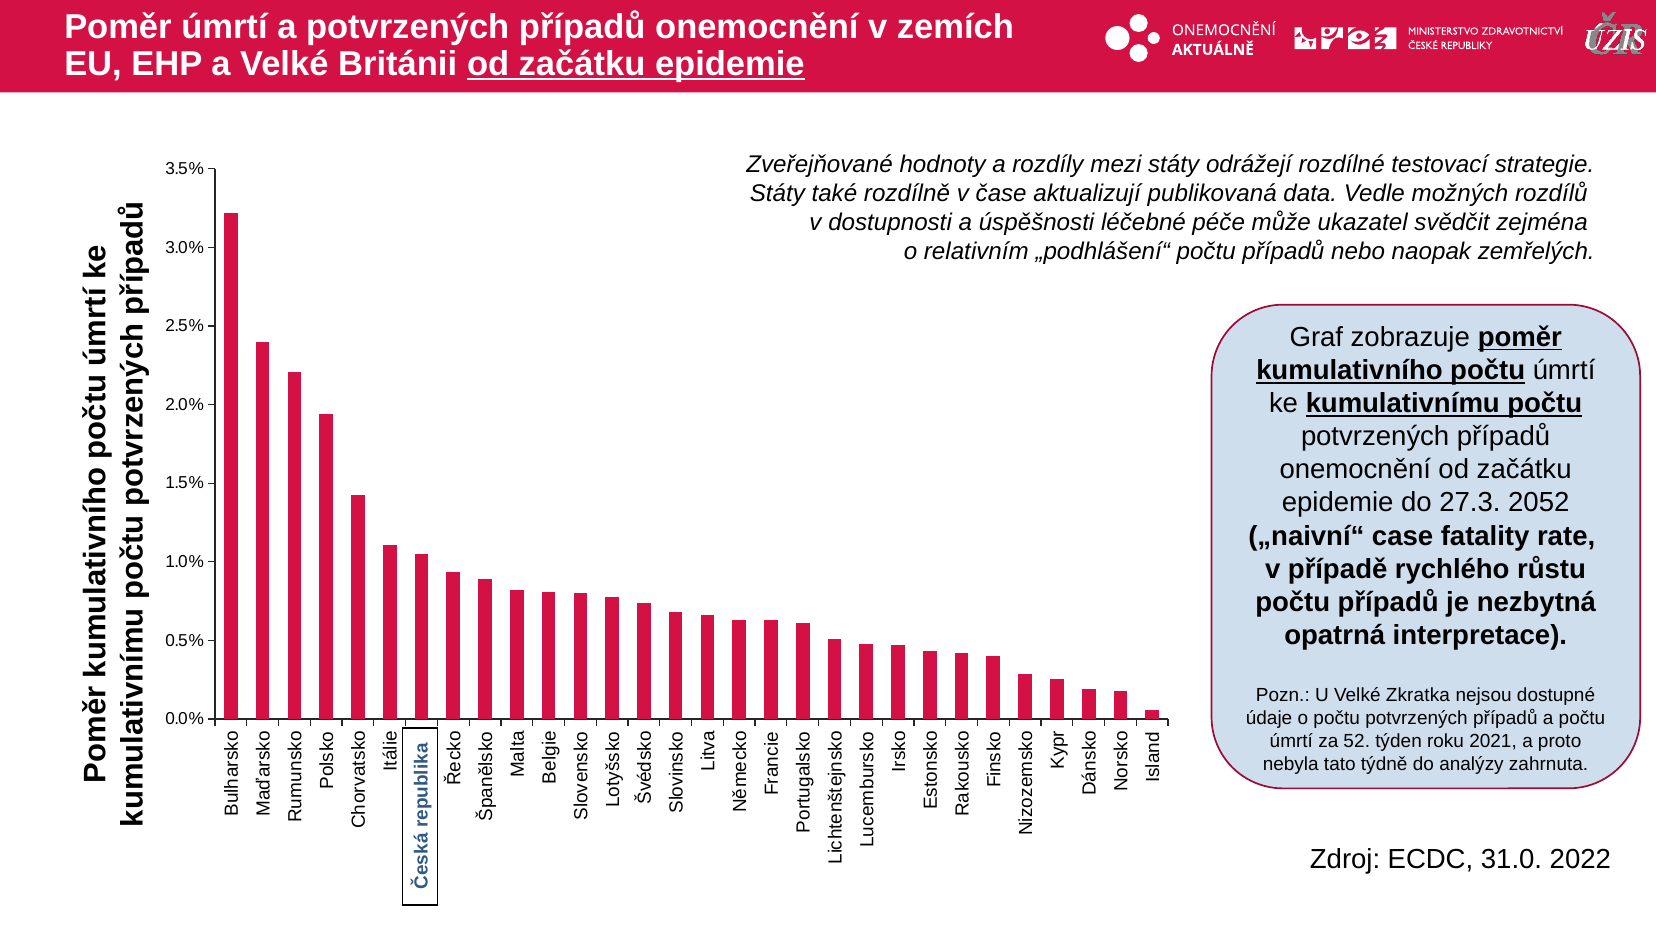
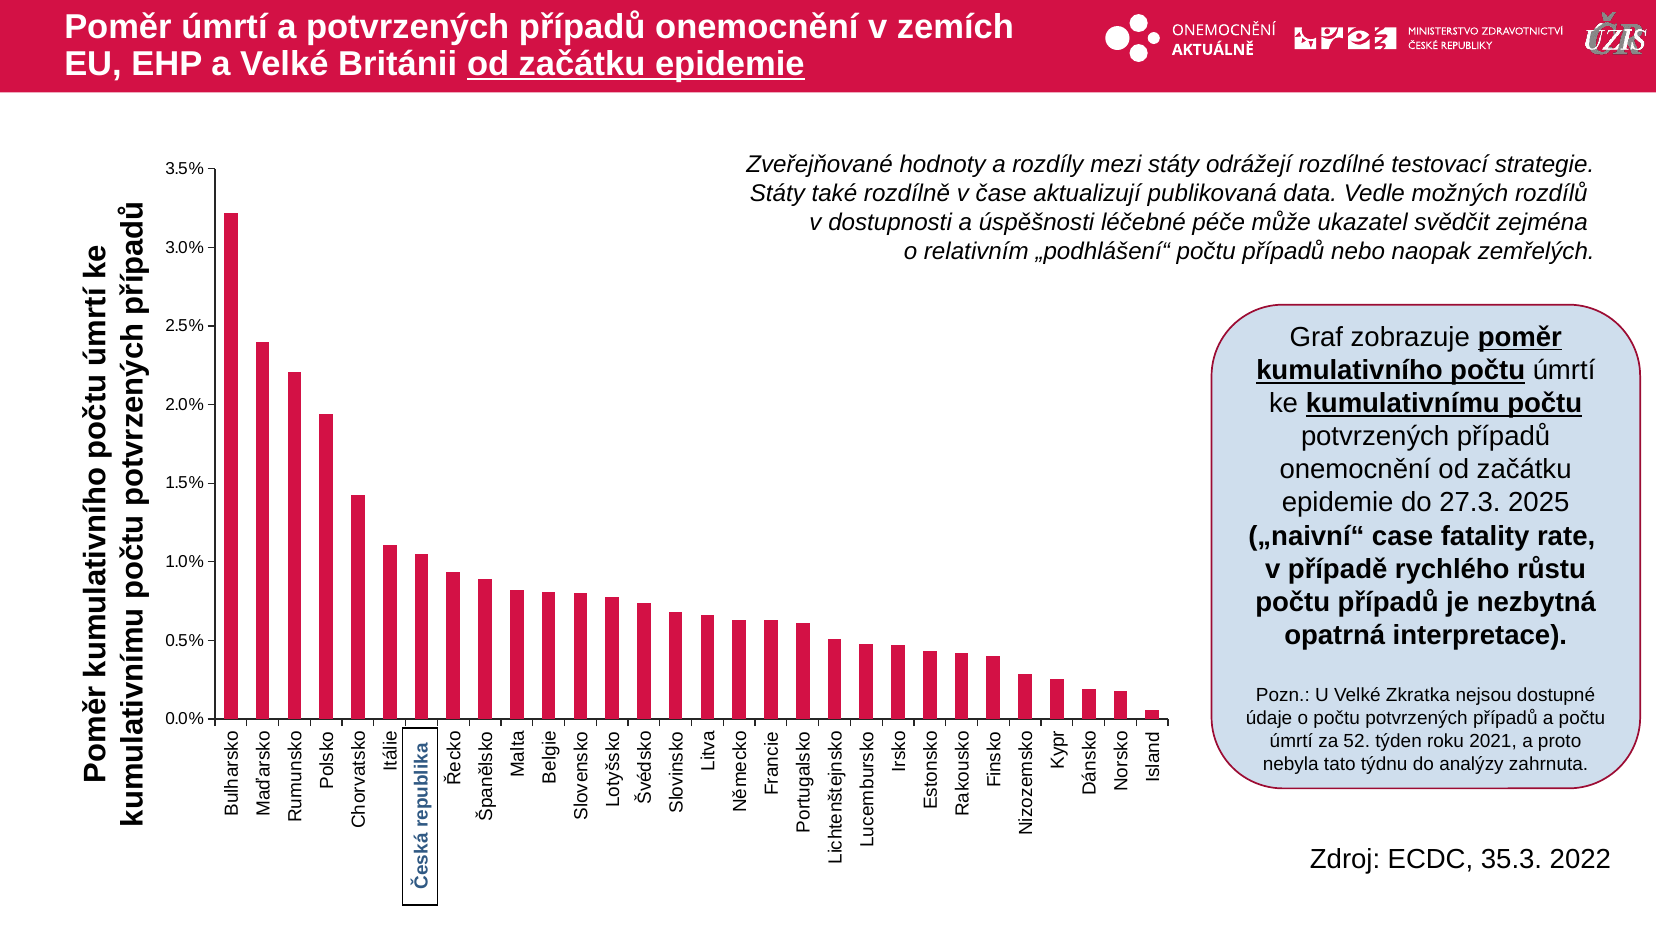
2052: 2052 -> 2025
týdně: týdně -> týdnu
31.0: 31.0 -> 35.3
